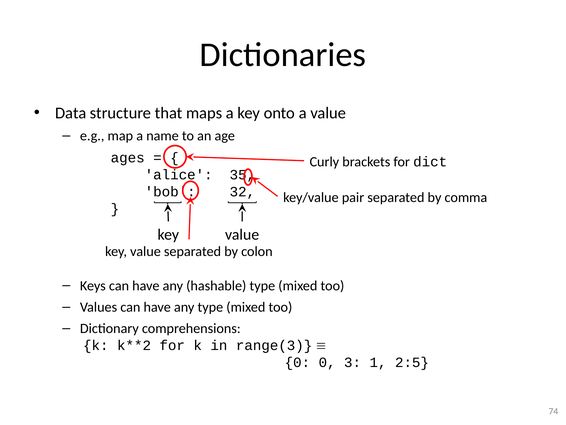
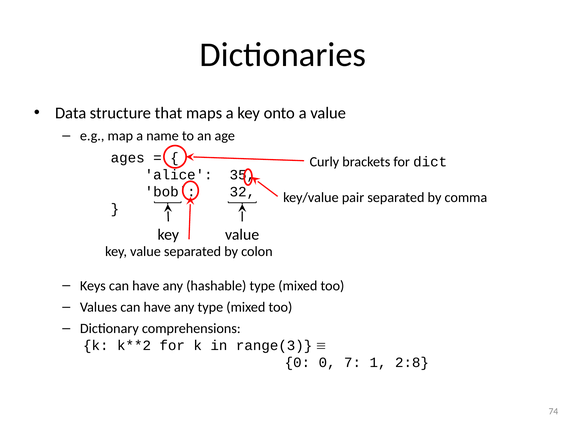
3: 3 -> 7
2:5: 2:5 -> 2:8
